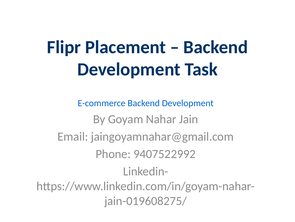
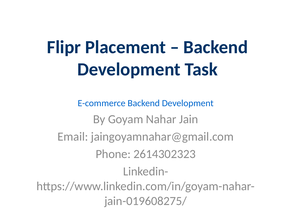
9407522992: 9407522992 -> 2614302323
